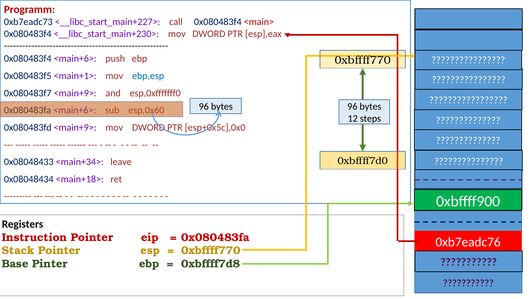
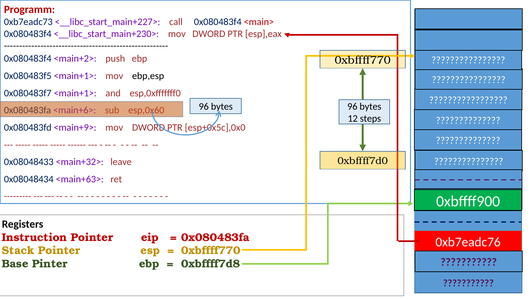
0x080483f4 <main+6>: <main+6> -> <main+2>
ebp,esp colour: blue -> black
0x080483f7 <main+9>: <main+9> -> <main+1>
<main+34>: <main+34> -> <main+32>
<main+18>: <main+18> -> <main+63>
